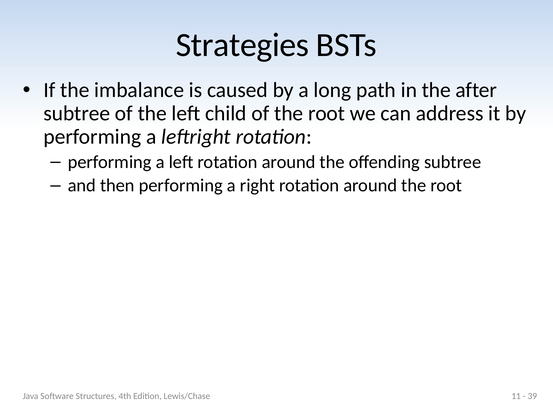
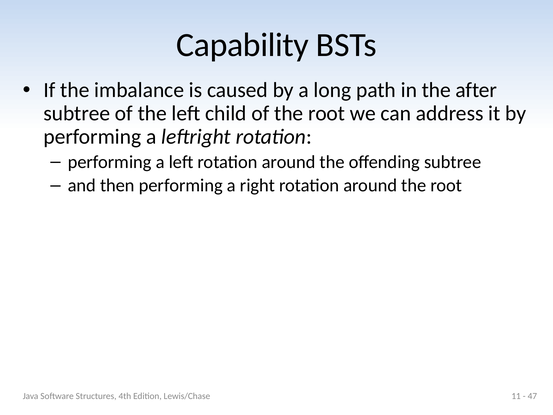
Strategies: Strategies -> Capability
39: 39 -> 47
